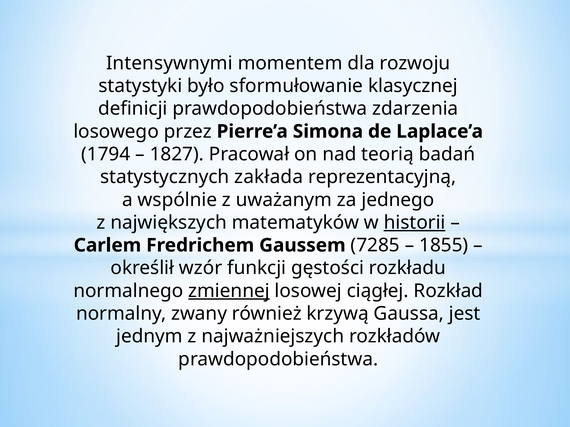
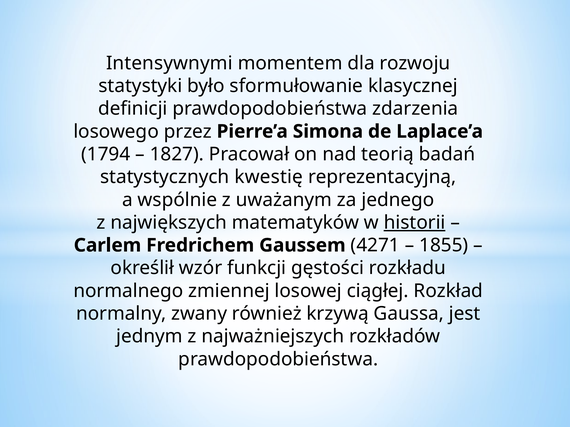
zakłada: zakłada -> kwestię
7285: 7285 -> 4271
zmiennej underline: present -> none
